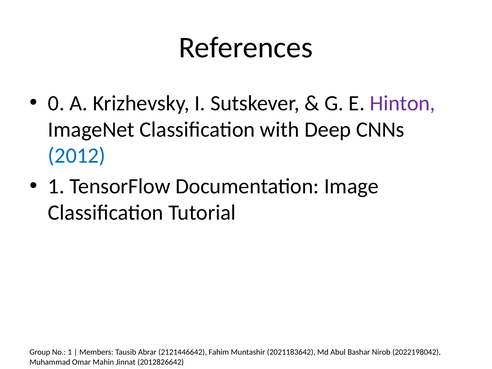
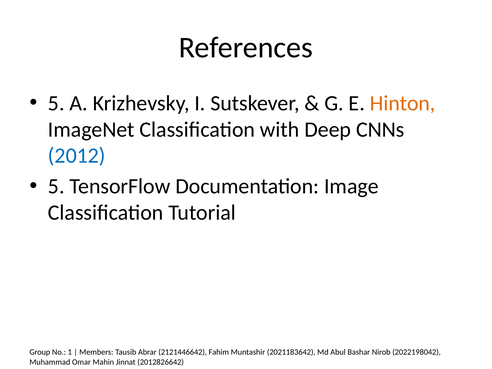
0 at (56, 103): 0 -> 5
Hinton colour: purple -> orange
1 at (56, 186): 1 -> 5
